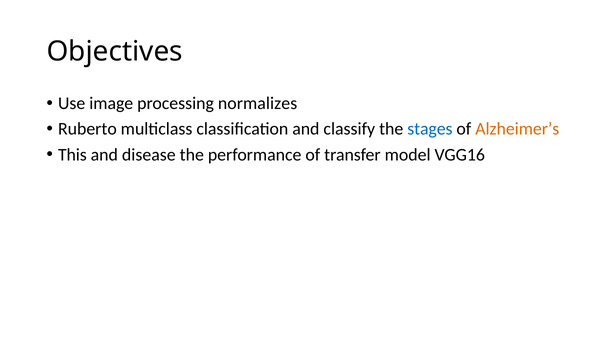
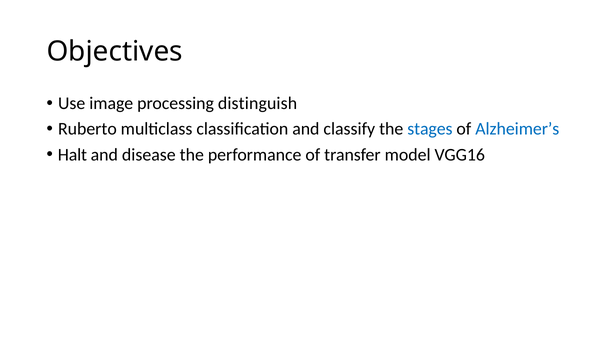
normalizes: normalizes -> distinguish
Alzheimer’s colour: orange -> blue
This: This -> Halt
